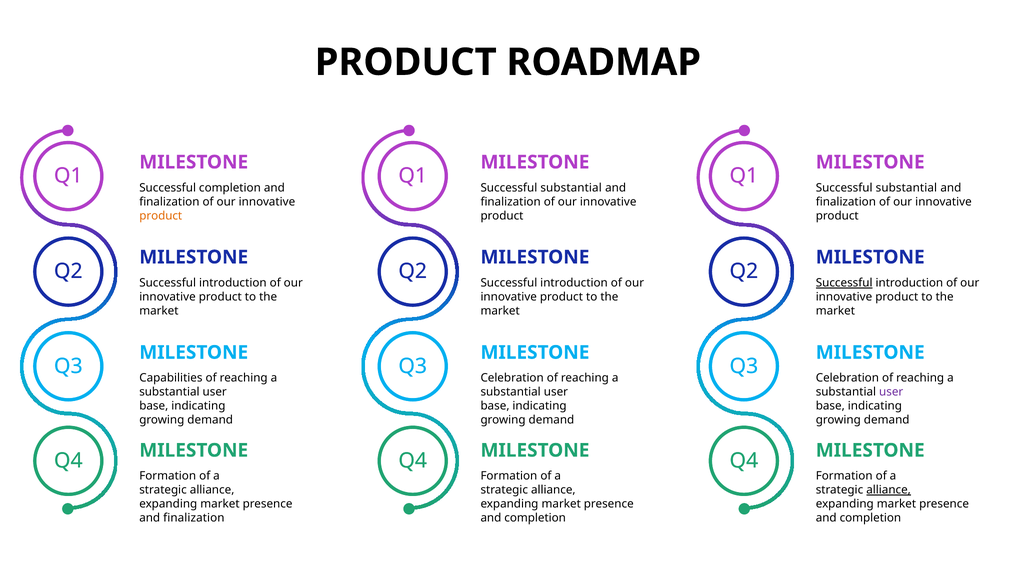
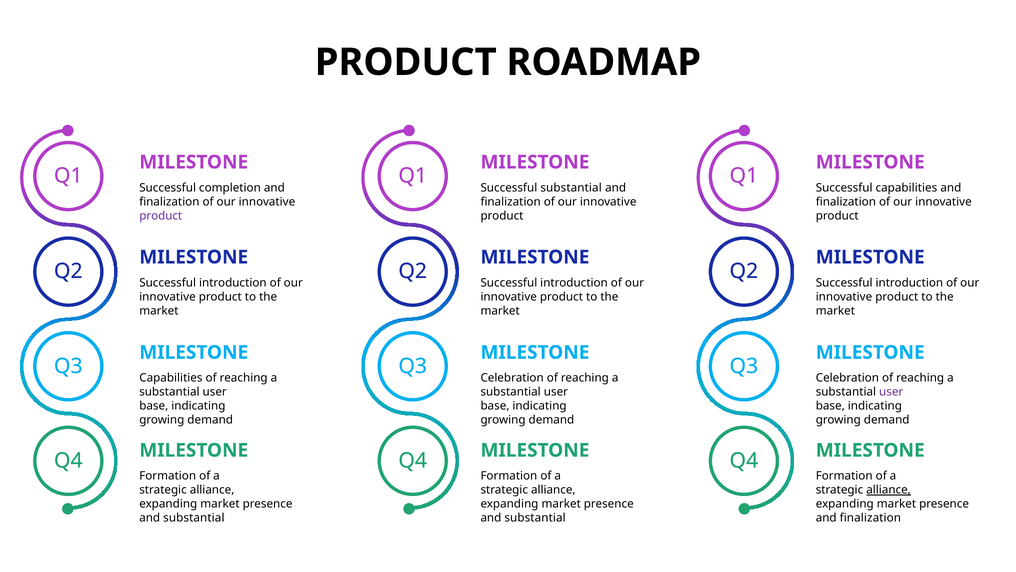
substantial at (906, 188): substantial -> capabilities
product at (161, 216) colour: orange -> purple
Successful at (844, 283) underline: present -> none
finalization at (194, 517): finalization -> substantial
completion at (535, 517): completion -> substantial
completion at (870, 517): completion -> finalization
